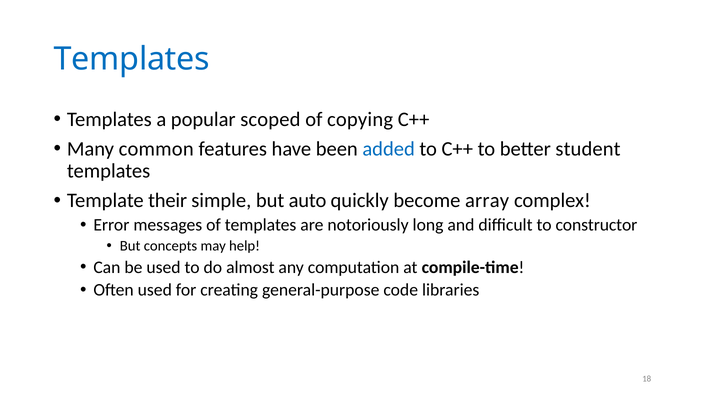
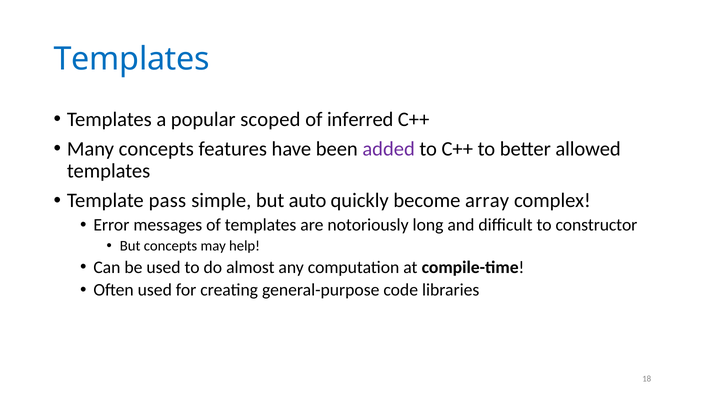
copying: copying -> inferred
Many common: common -> concepts
added colour: blue -> purple
student: student -> allowed
their: their -> pass
